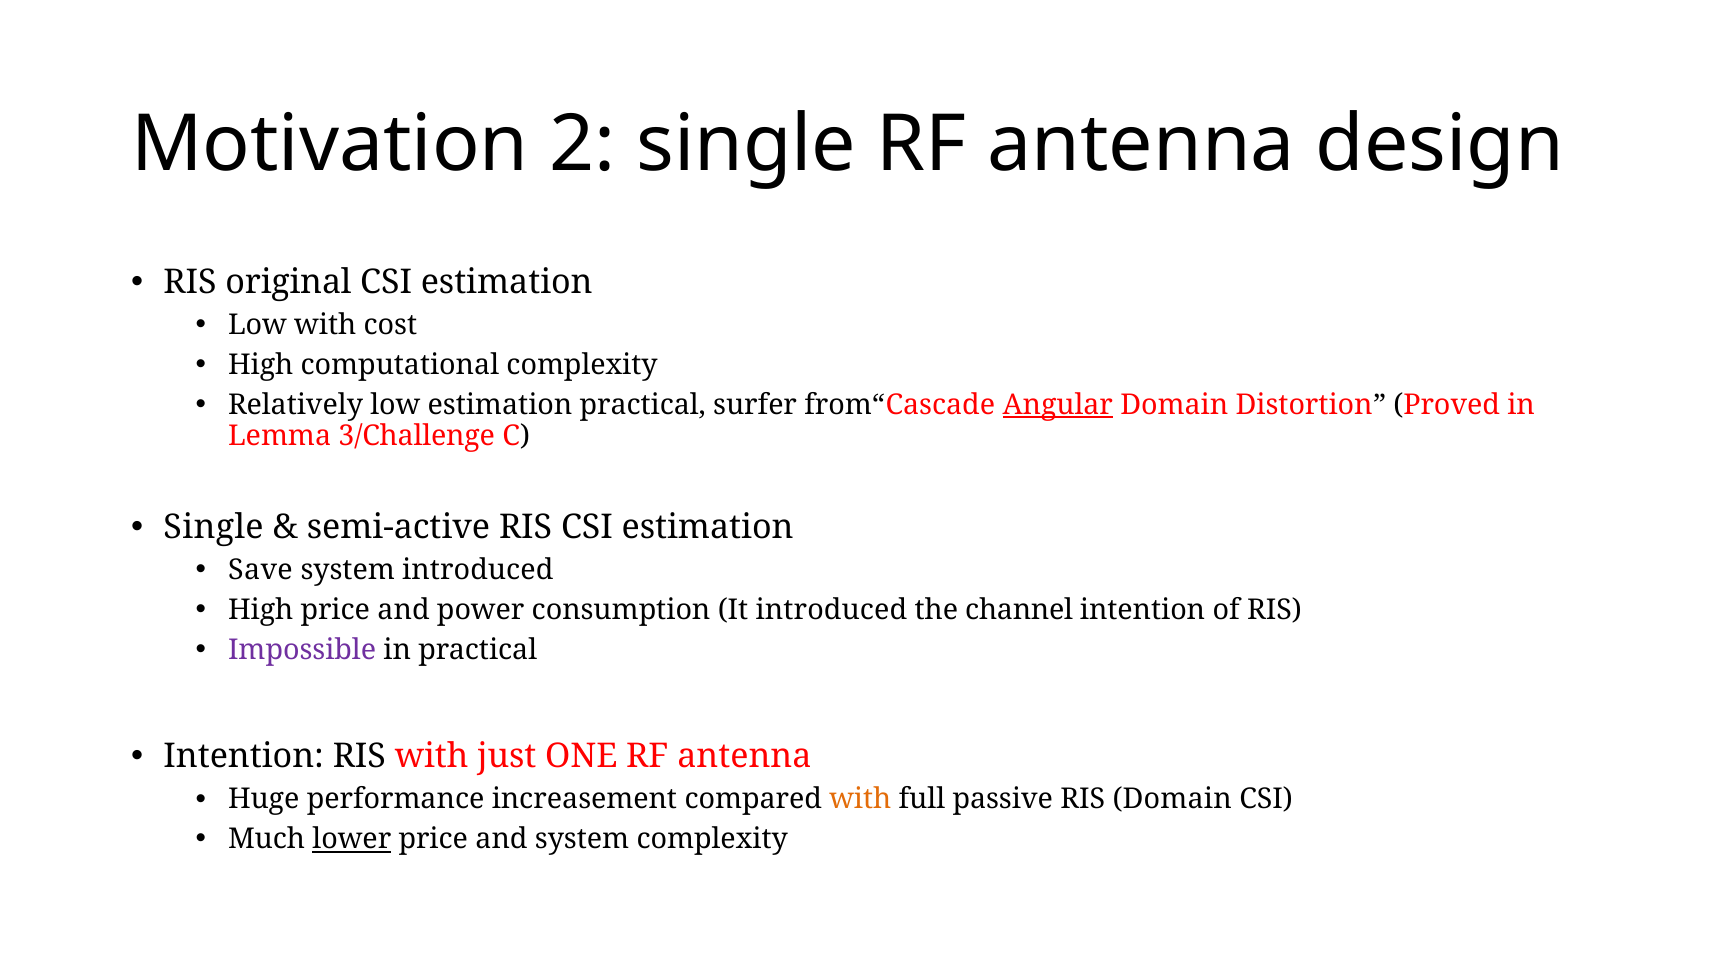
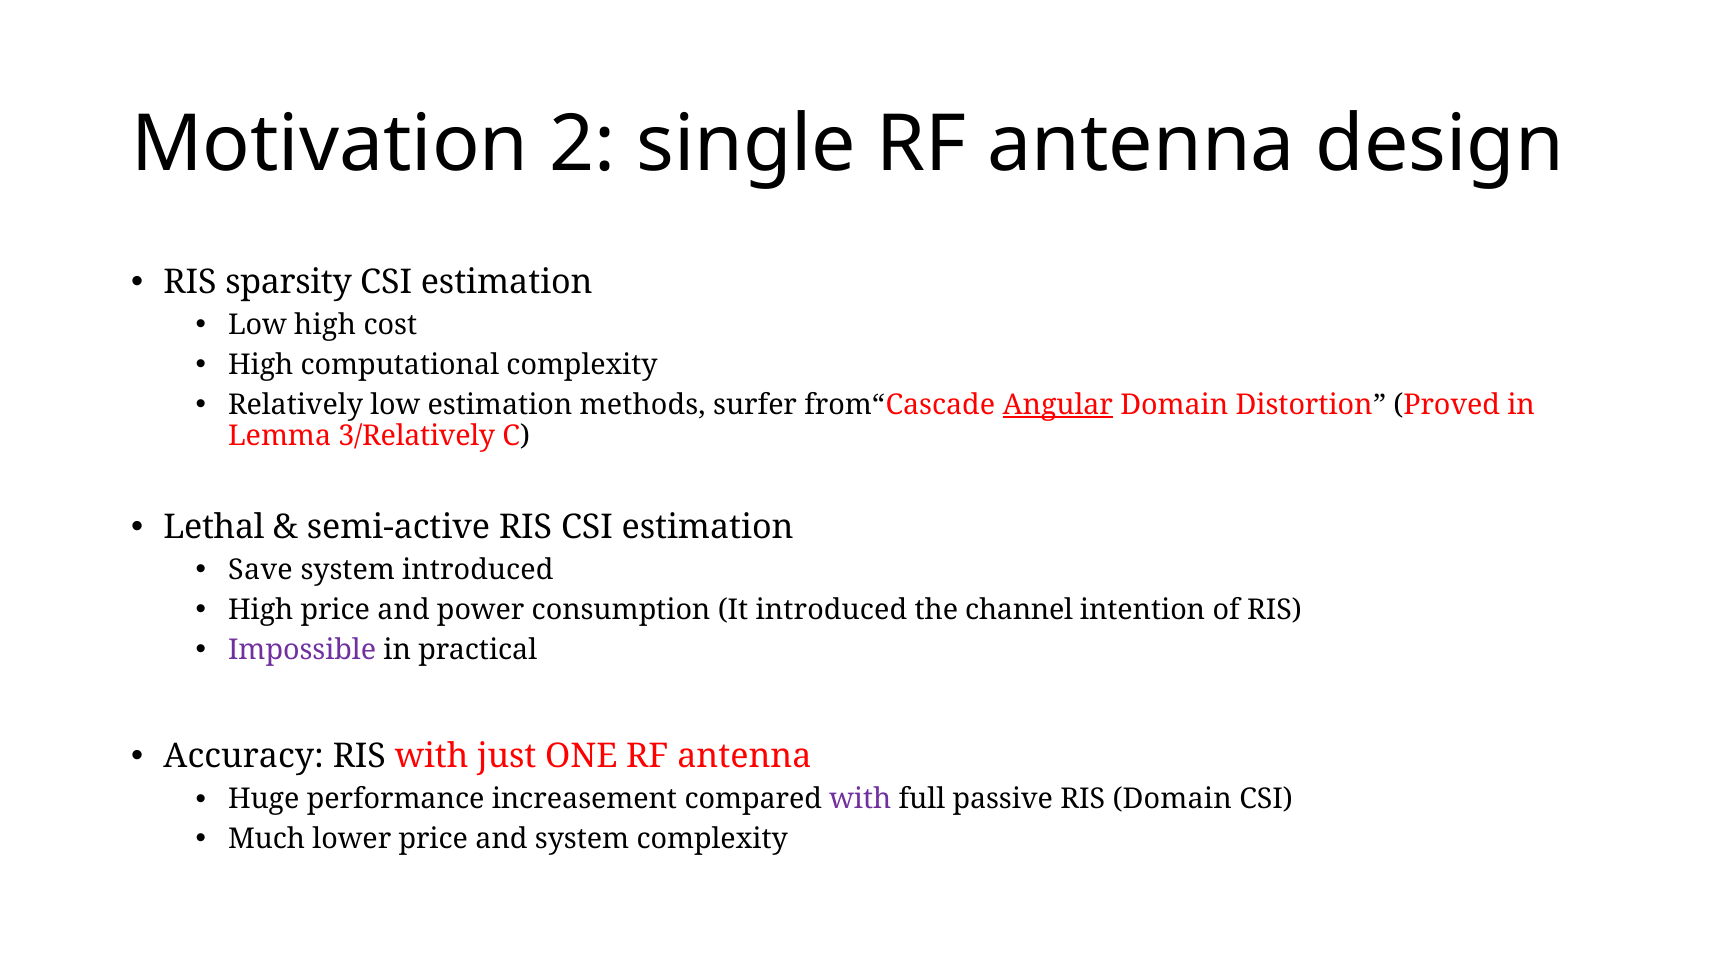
original: original -> sparsity
Low with: with -> high
estimation practical: practical -> methods
3/Challenge: 3/Challenge -> 3/Relatively
Single at (214, 528): Single -> Lethal
Intention at (244, 757): Intention -> Accuracy
with at (860, 799) colour: orange -> purple
lower underline: present -> none
